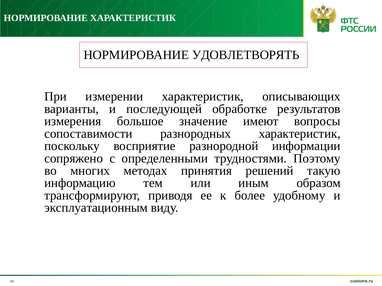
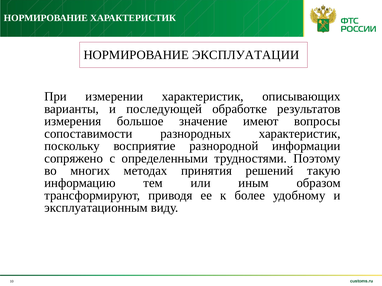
УДОВЛЕТВОРЯТЬ: УДОВЛЕТВОРЯТЬ -> ЭКСПЛУАТАЦИИ
